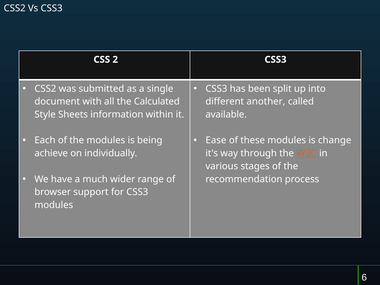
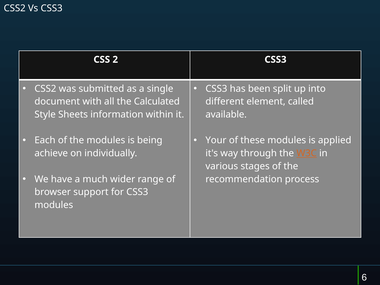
another: another -> element
Ease: Ease -> Your
change: change -> applied
